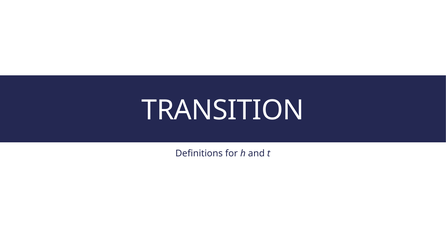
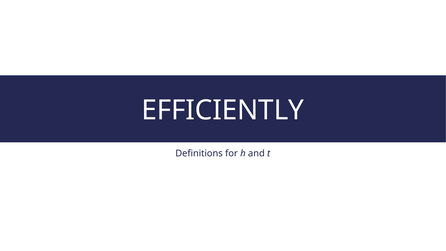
TRANSITION: TRANSITION -> EFFICIENTLY
